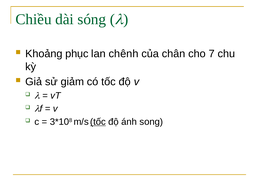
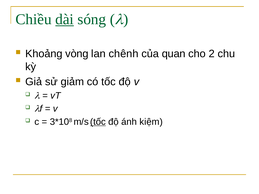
dài underline: none -> present
phục: phục -> vòng
chân: chân -> quan
7: 7 -> 2
song: song -> kiệm
